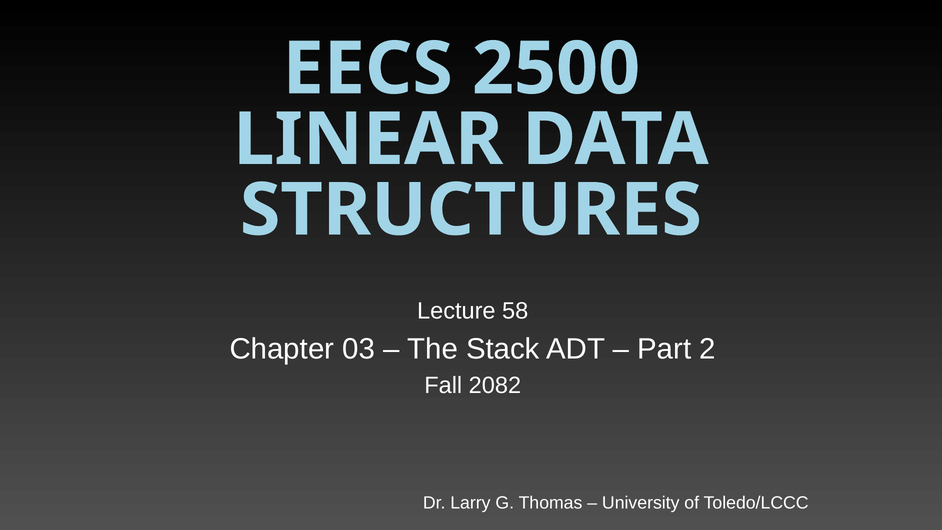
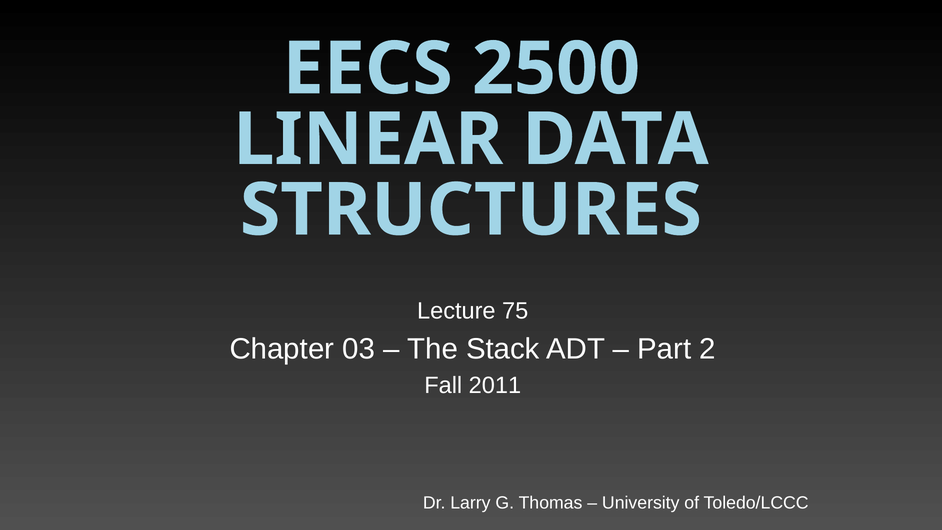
58: 58 -> 75
2082: 2082 -> 2011
